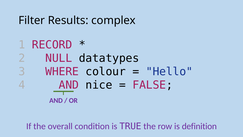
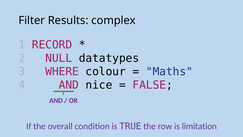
Hello: Hello -> Maths
definition: definition -> limitation
